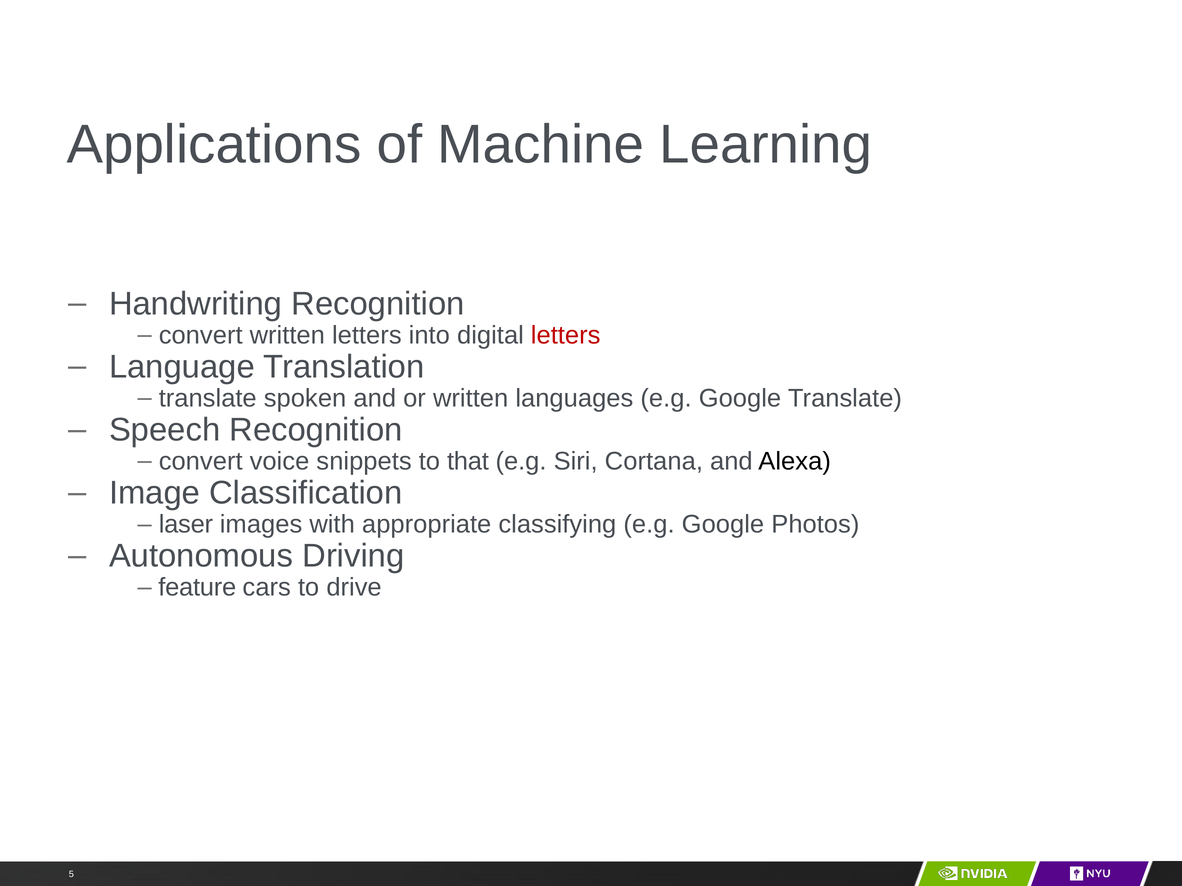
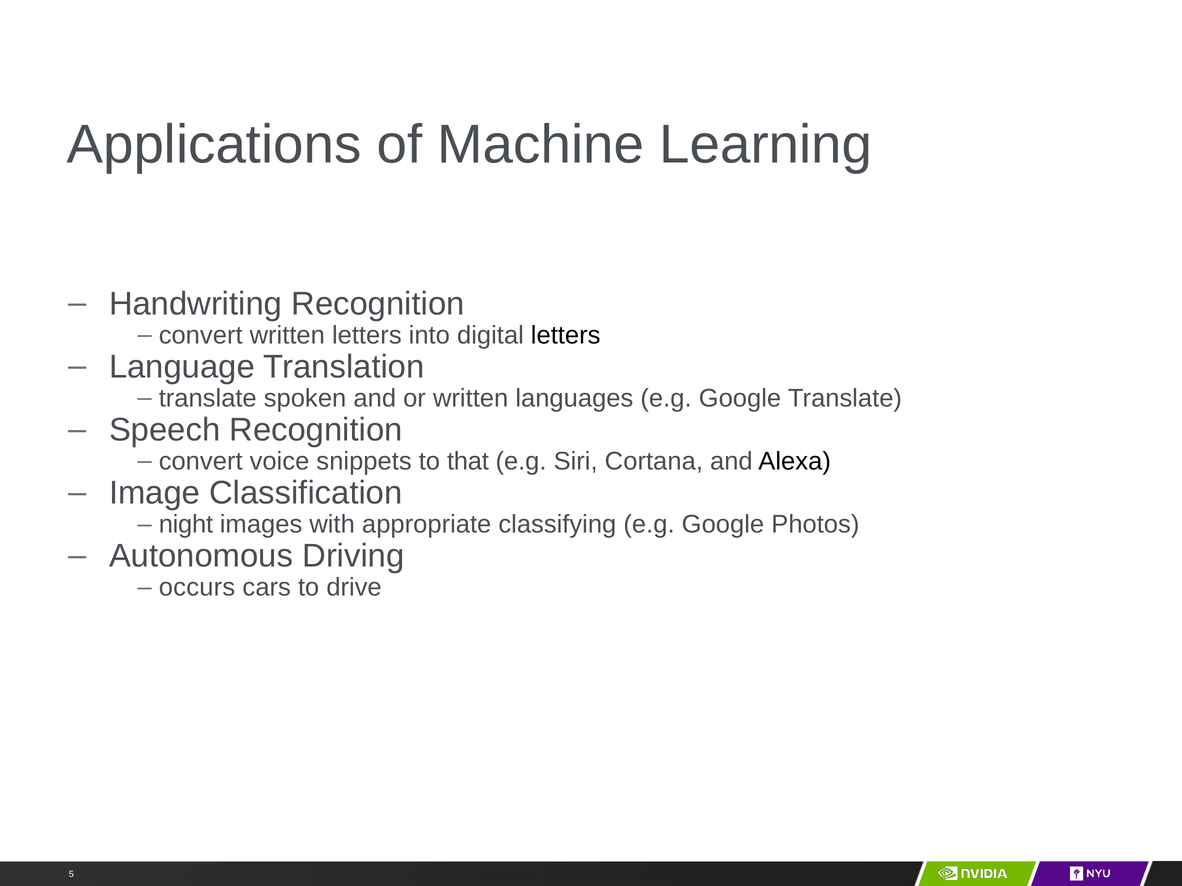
letters at (566, 336) colour: red -> black
laser: laser -> night
feature: feature -> occurs
